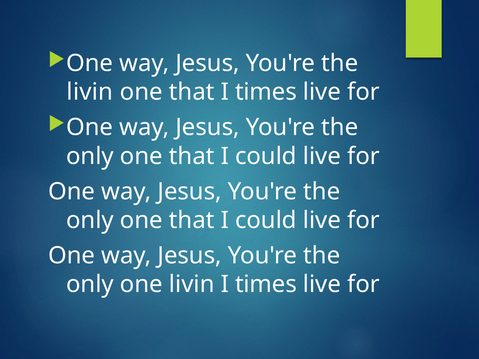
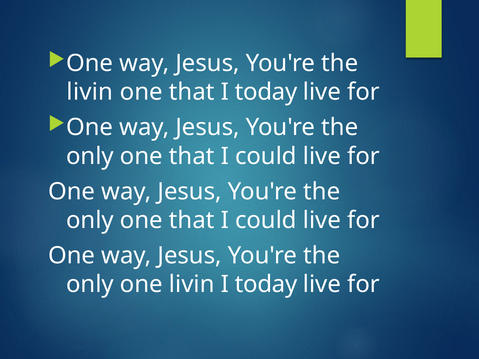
that I times: times -> today
times at (266, 284): times -> today
